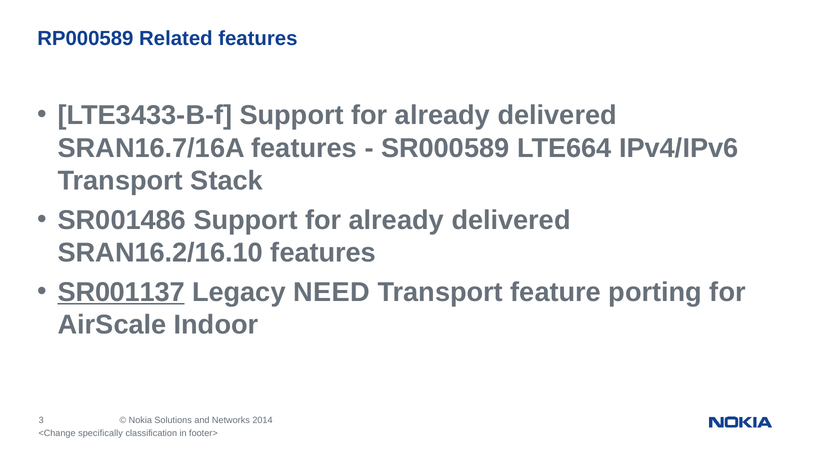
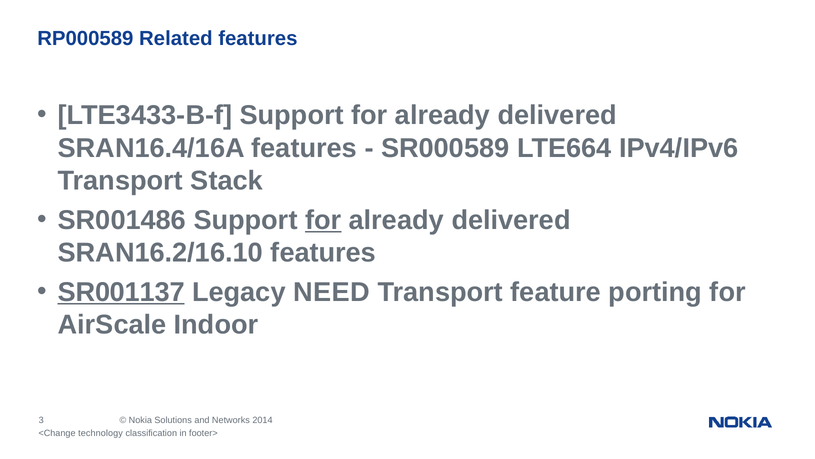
SRAN16.7/16A: SRAN16.7/16A -> SRAN16.4/16A
for at (323, 220) underline: none -> present
specifically: specifically -> technology
